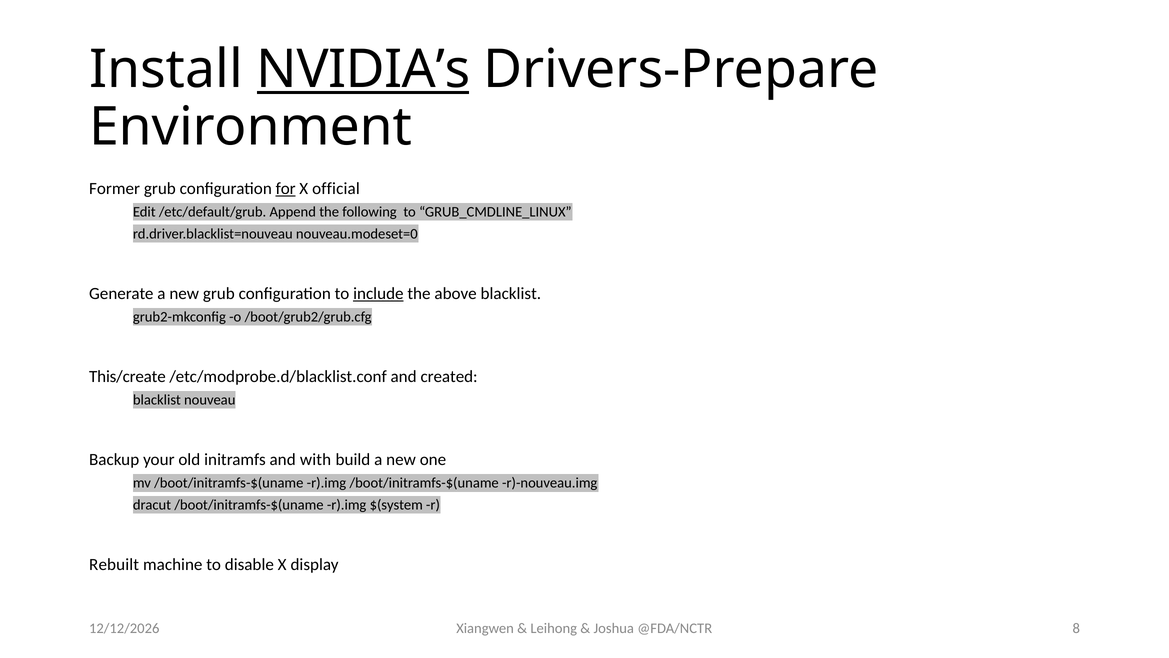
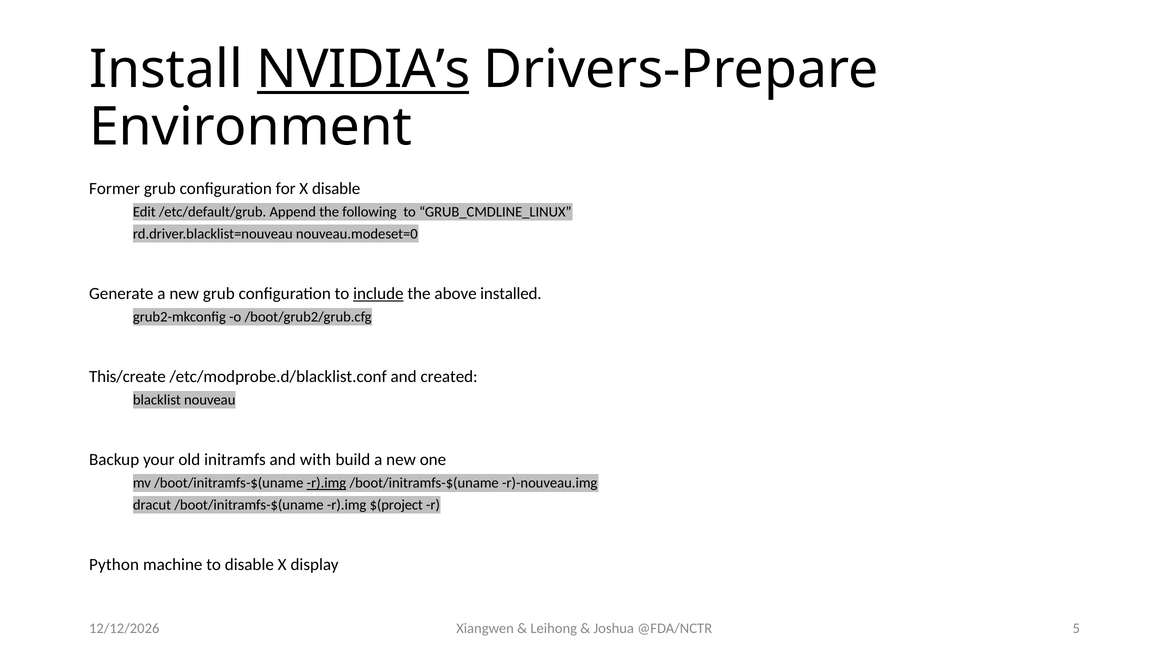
for underline: present -> none
X official: official -> disable
above blacklist: blacklist -> installed
r).img at (326, 483) underline: none -> present
$(system: $(system -> $(project
Rebuilt: Rebuilt -> Python
8: 8 -> 5
